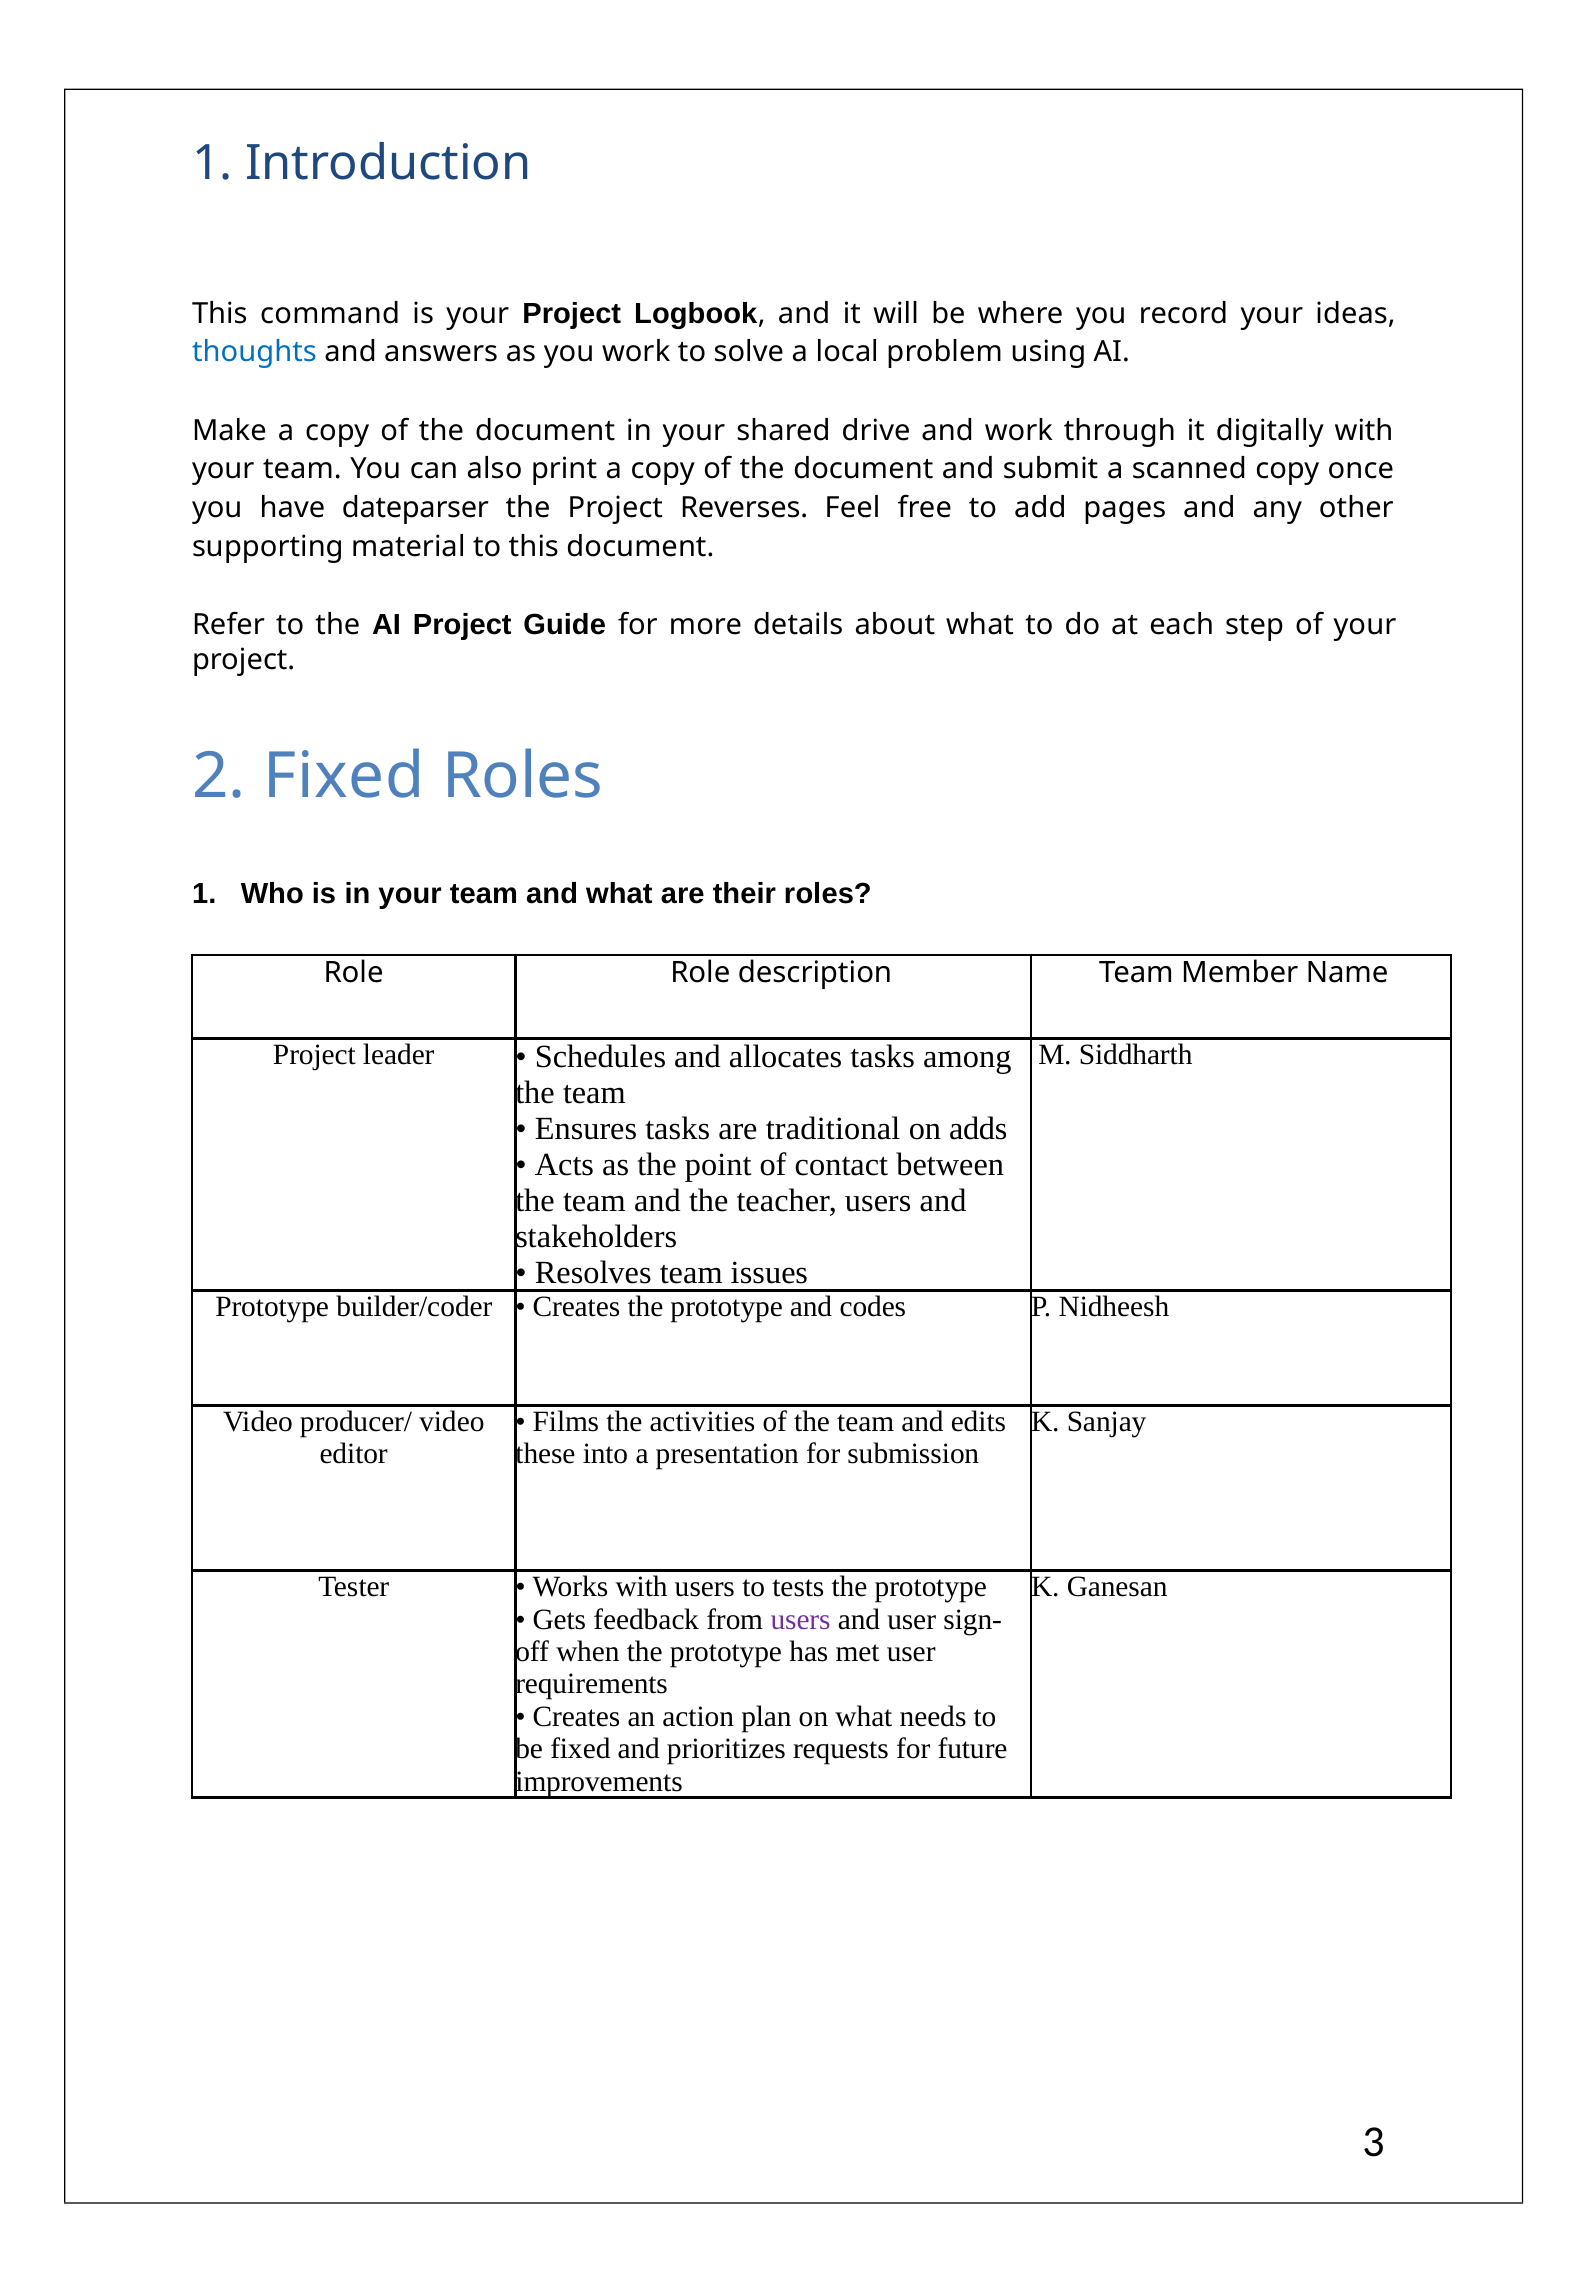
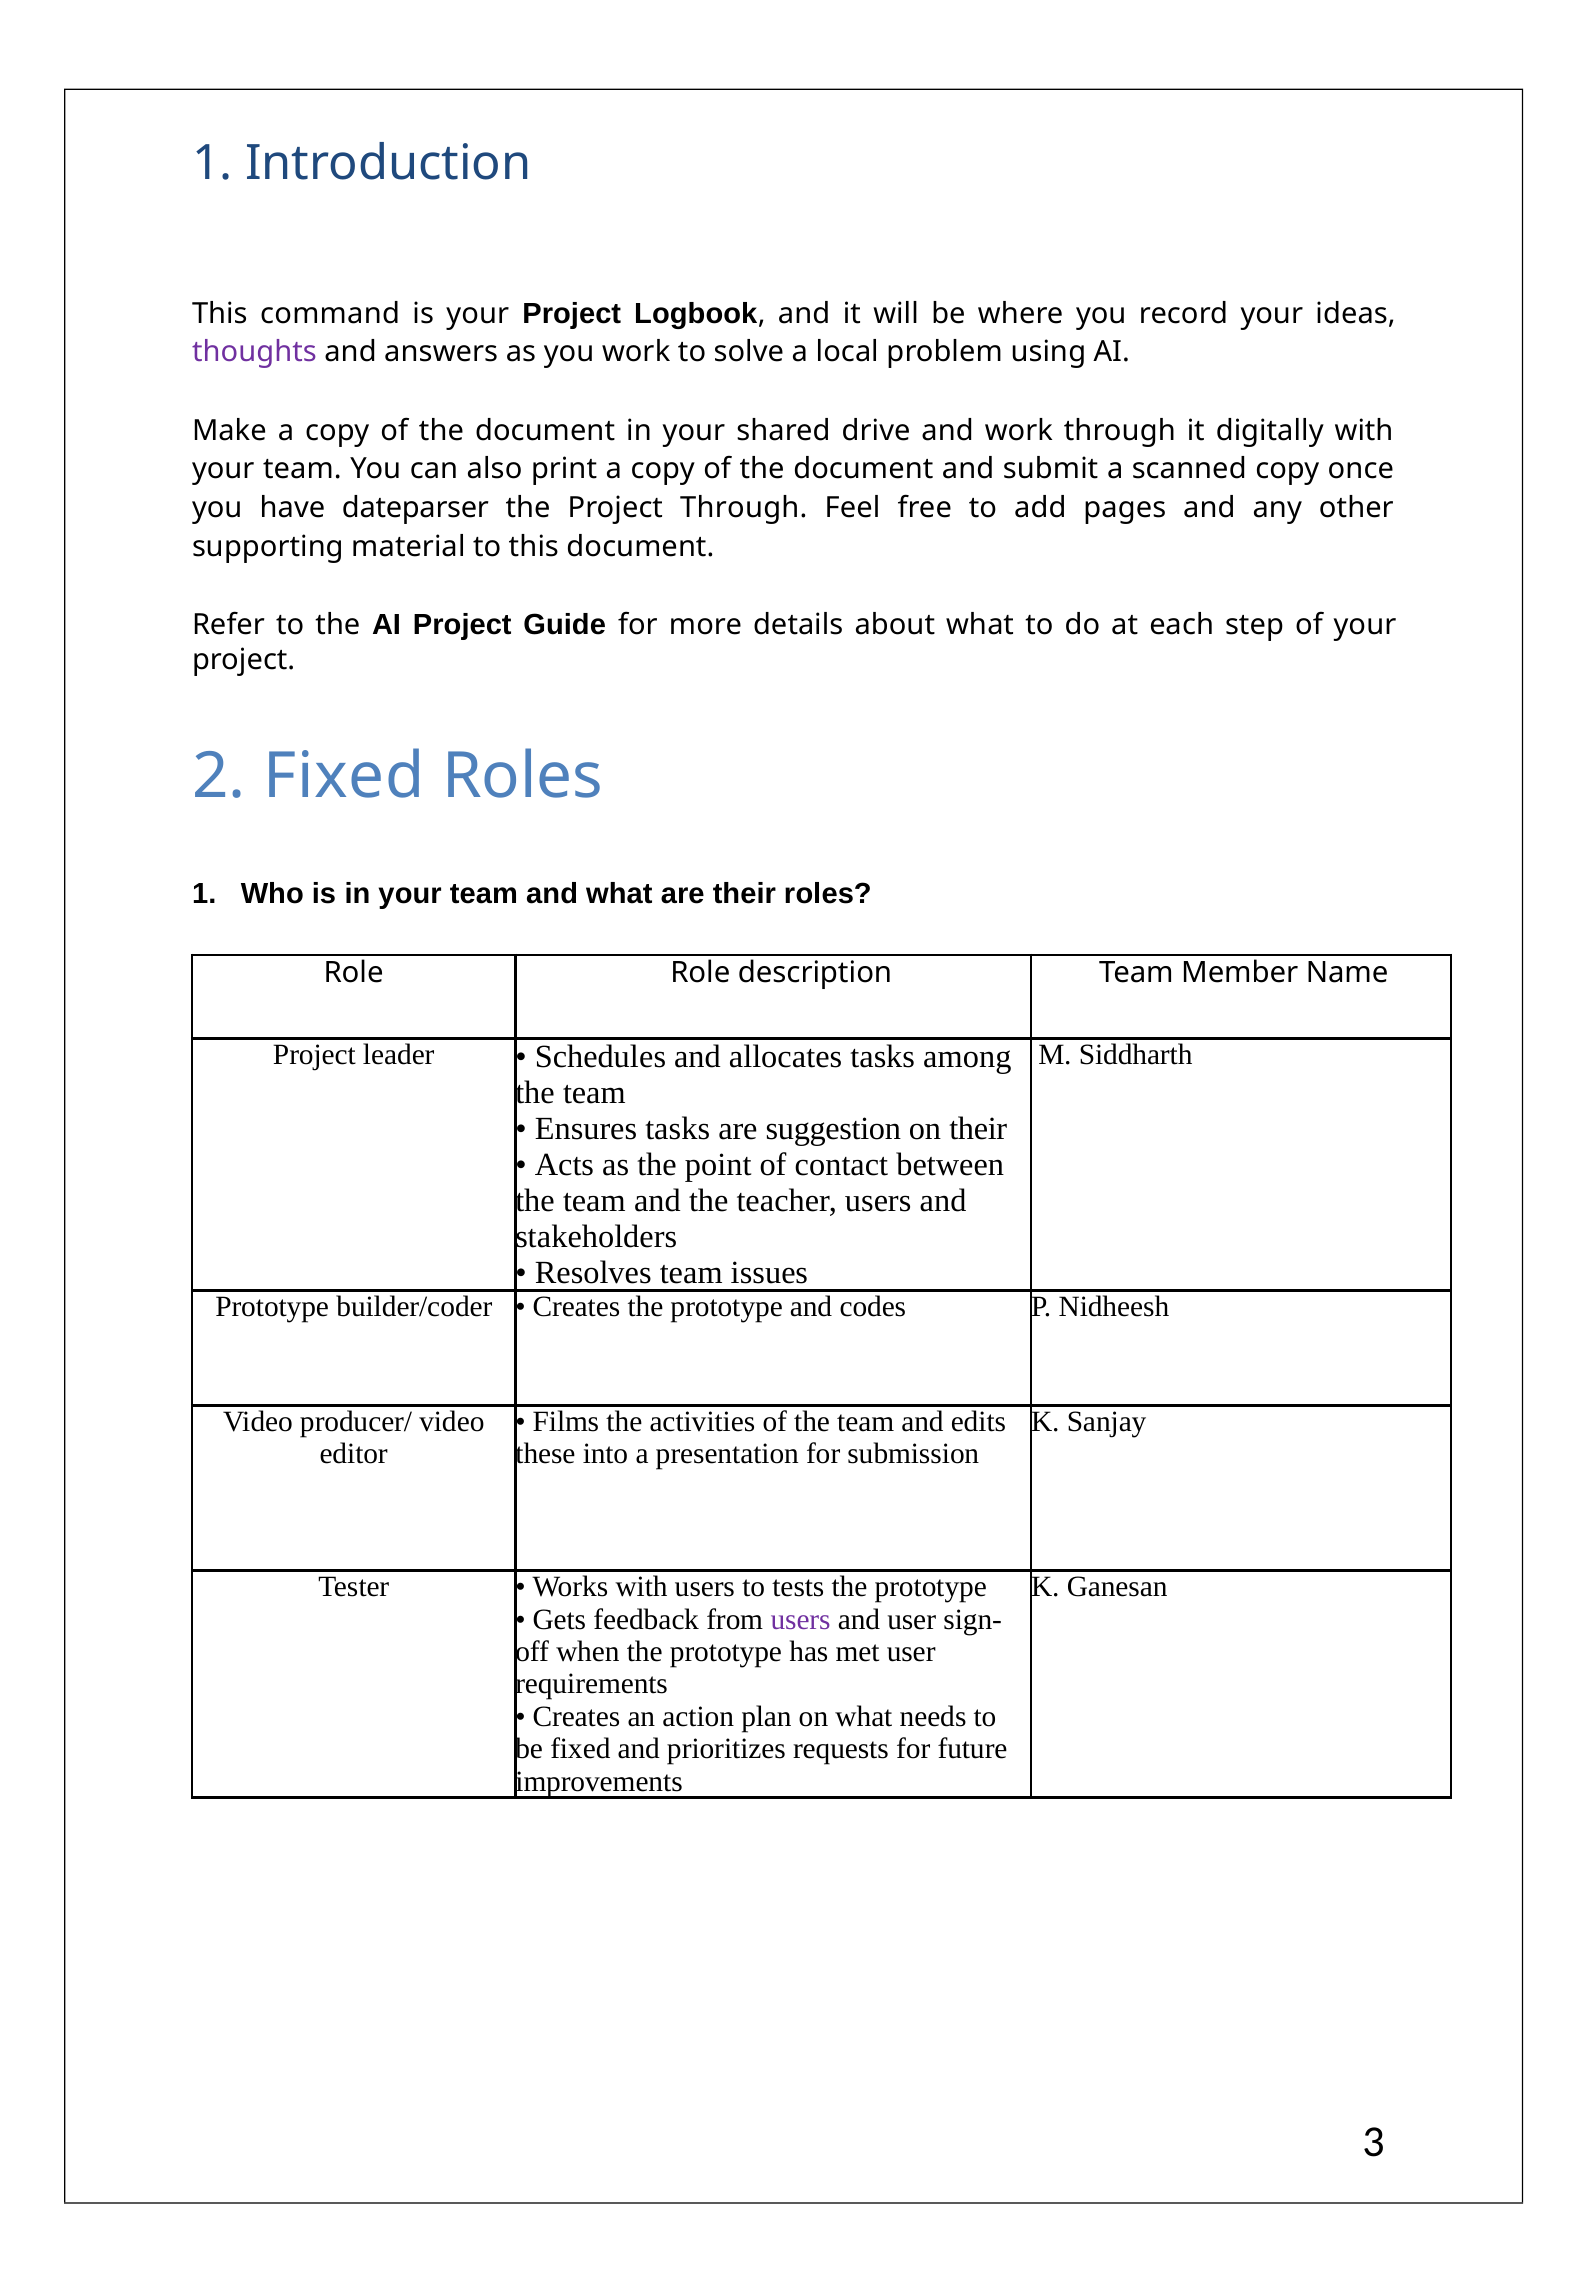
thoughts colour: blue -> purple
Project Reverses: Reverses -> Through
traditional: traditional -> suggestion
on adds: adds -> their
